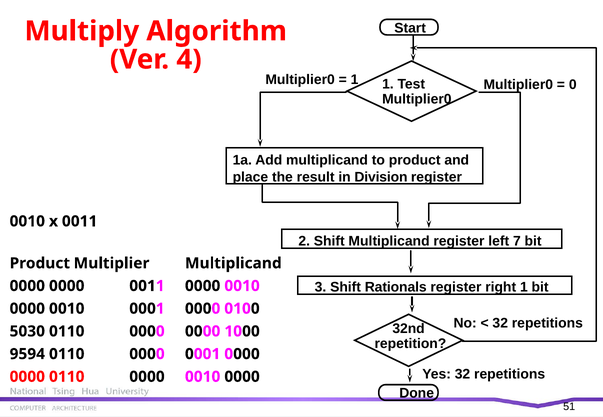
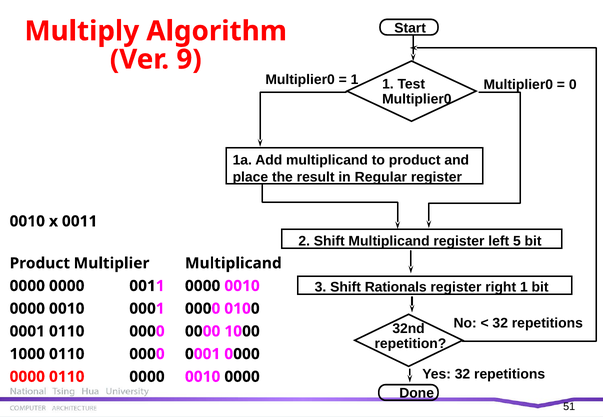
4: 4 -> 9
Division: Division -> Regular
7: 7 -> 5
5030 at (27, 332): 5030 -> 0001
9594 at (27, 354): 9594 -> 1000
